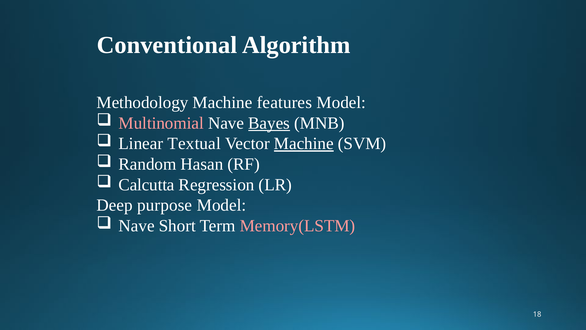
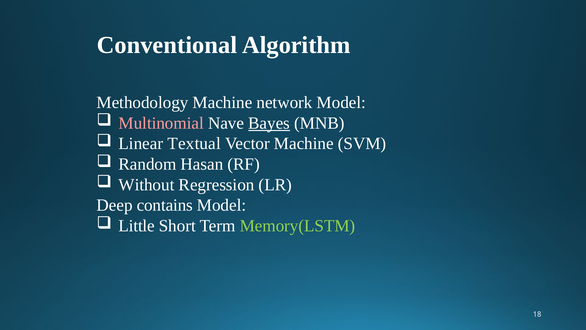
features: features -> network
Machine at (304, 143) underline: present -> none
Calcutta: Calcutta -> Without
purpose: purpose -> contains
Nave at (137, 226): Nave -> Little
Memory(LSTM colour: pink -> light green
